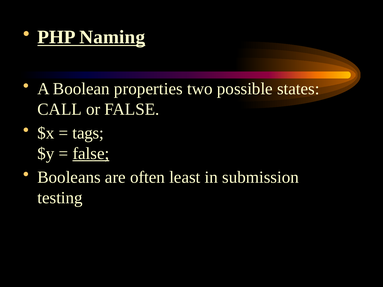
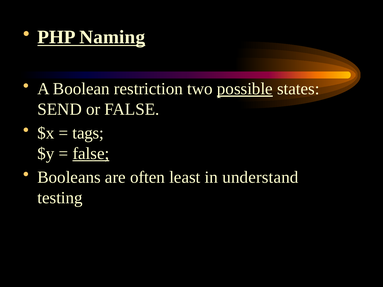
properties: properties -> restriction
possible underline: none -> present
CALL: CALL -> SEND
submission: submission -> understand
